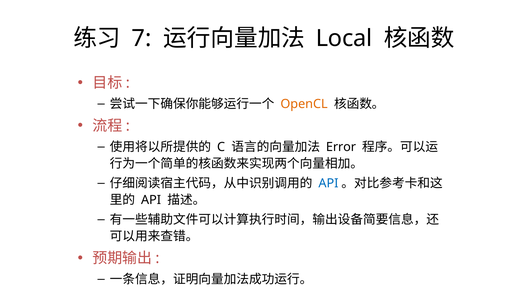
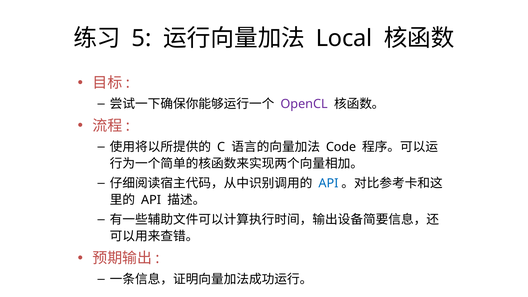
7: 7 -> 5
OpenCL colour: orange -> purple
Error: Error -> Code
